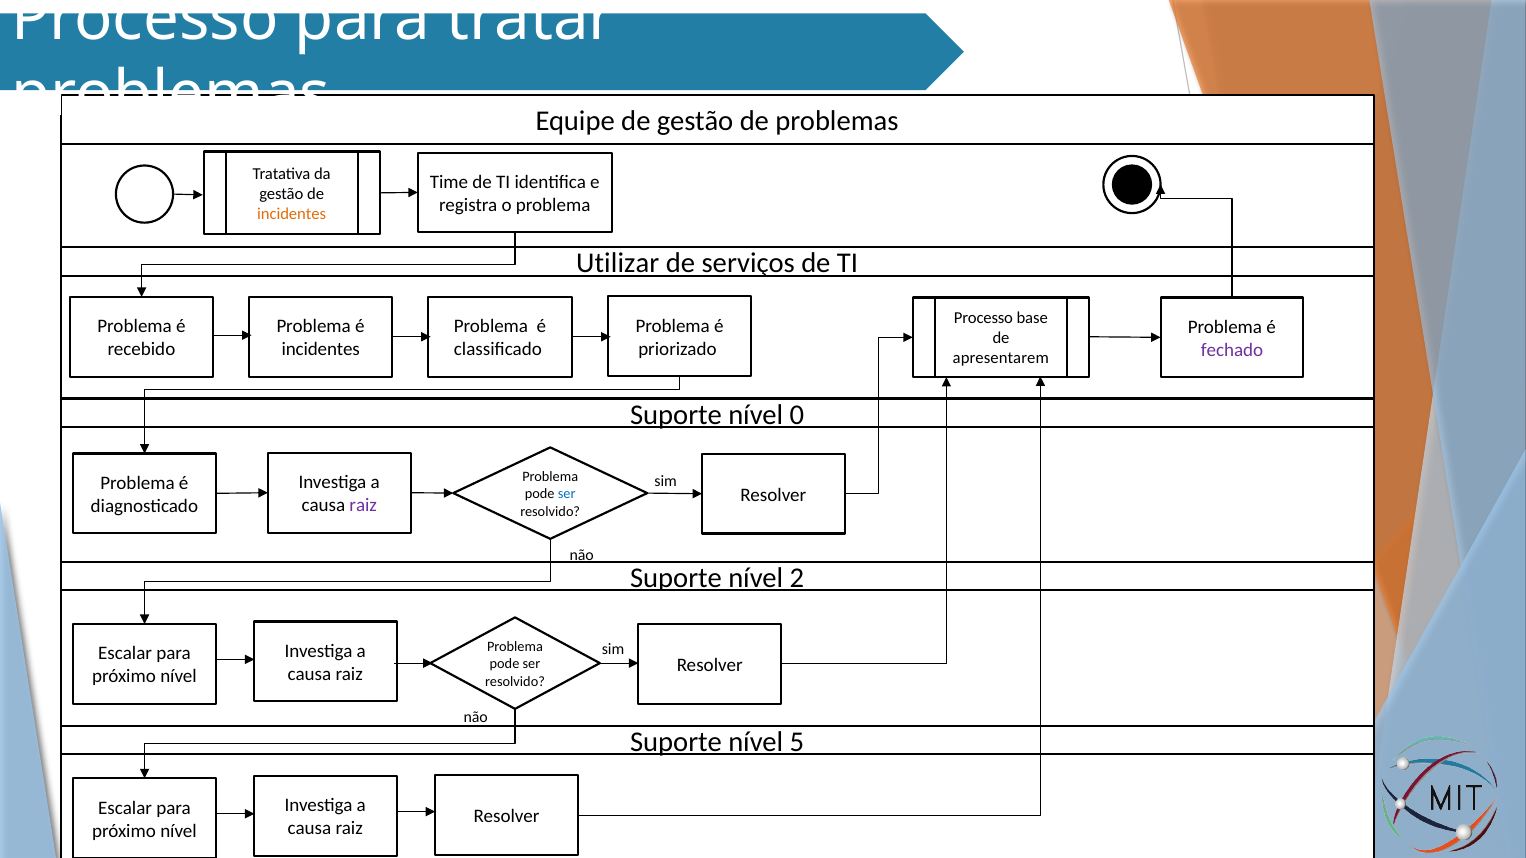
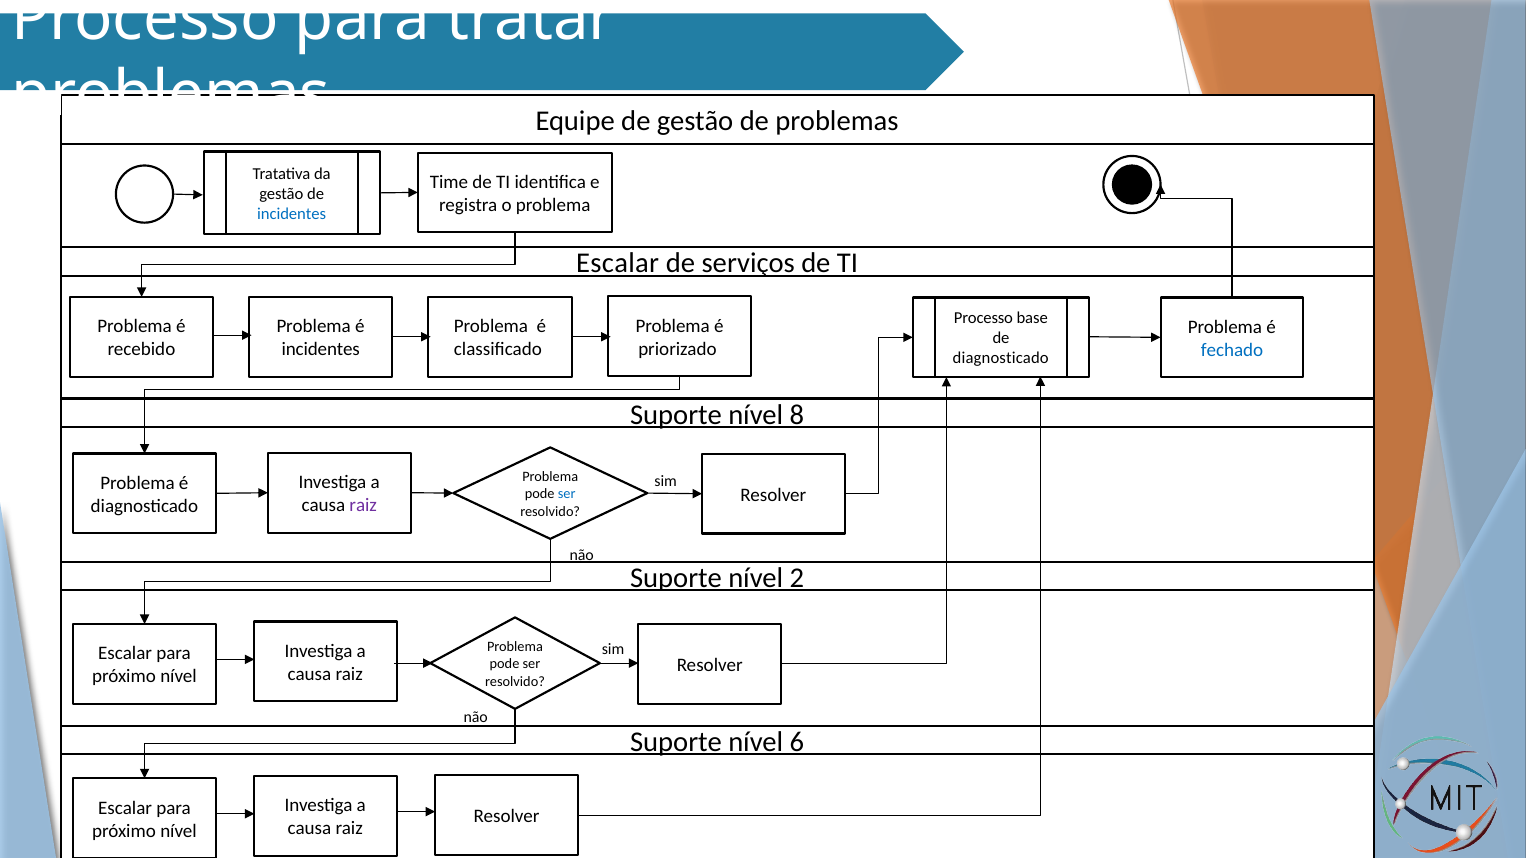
incidentes at (292, 214) colour: orange -> blue
Utilizar at (618, 264): Utilizar -> Escalar
fechado colour: purple -> blue
apresentarem at (1001, 359): apresentarem -> diagnosticado
0: 0 -> 8
5: 5 -> 6
